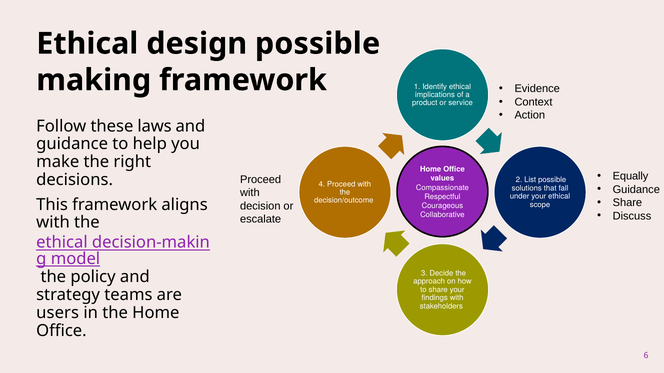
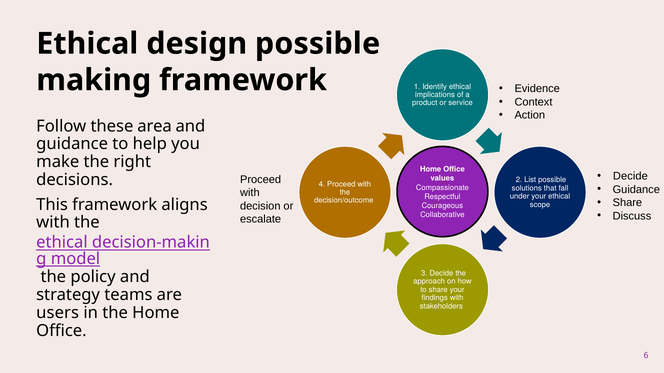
laws: laws -> area
Equally at (631, 176): Equally -> Decide
